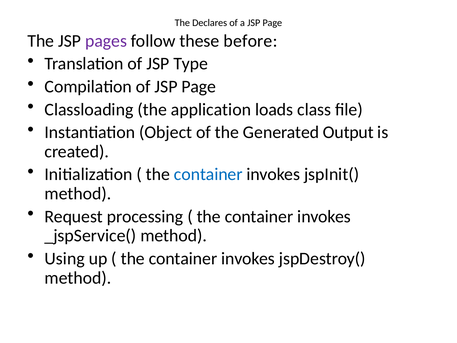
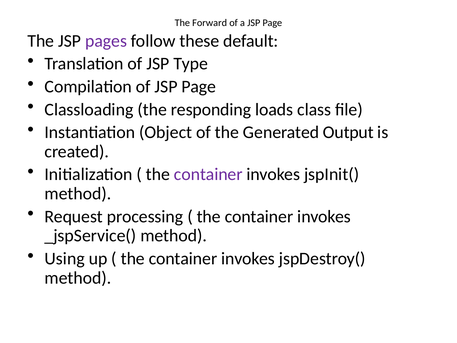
Declares: Declares -> Forward
before: before -> default
application: application -> responding
container at (208, 174) colour: blue -> purple
